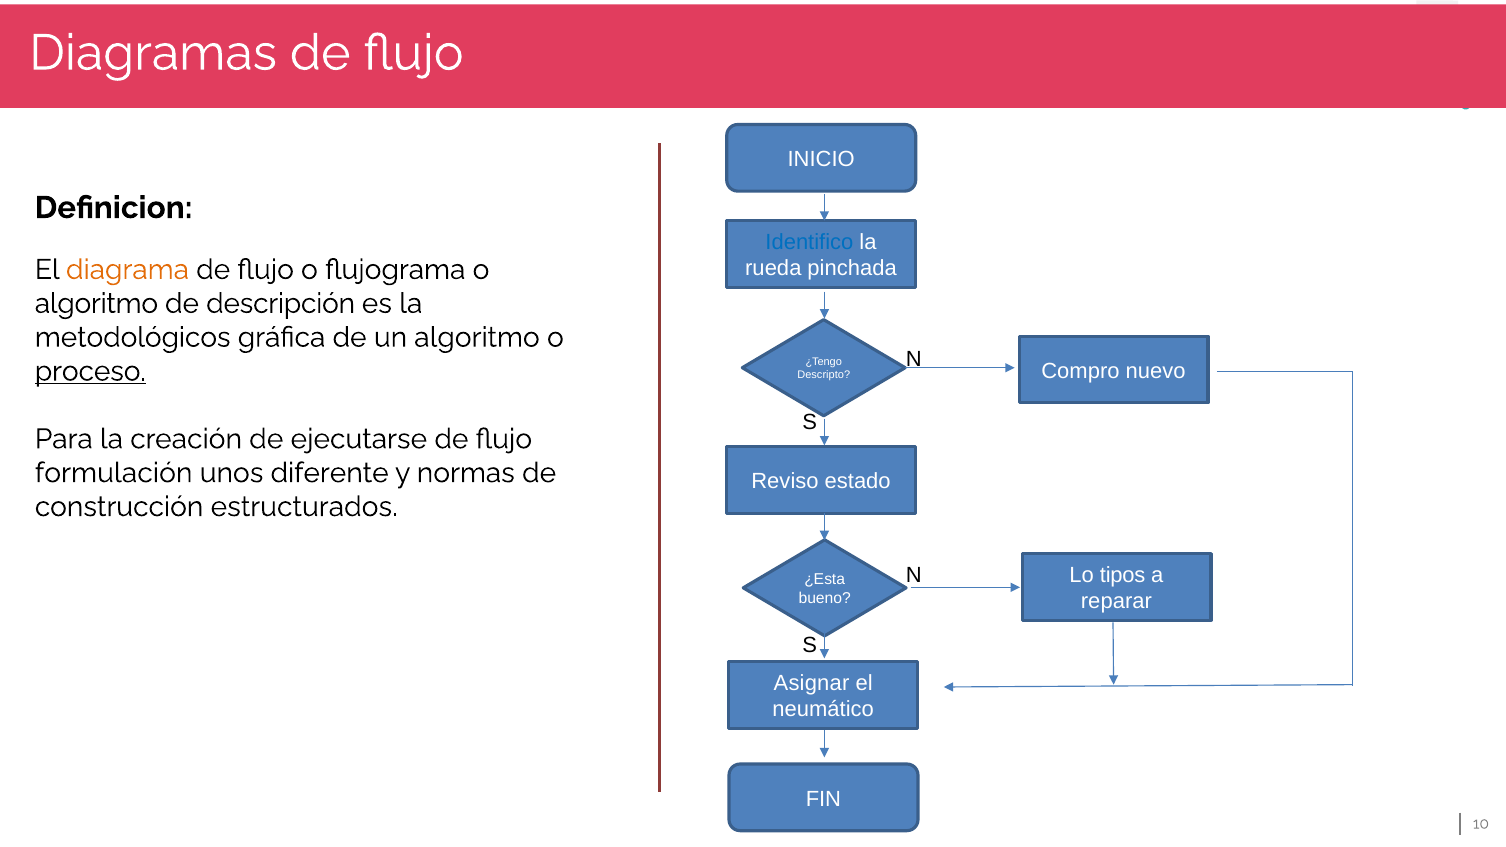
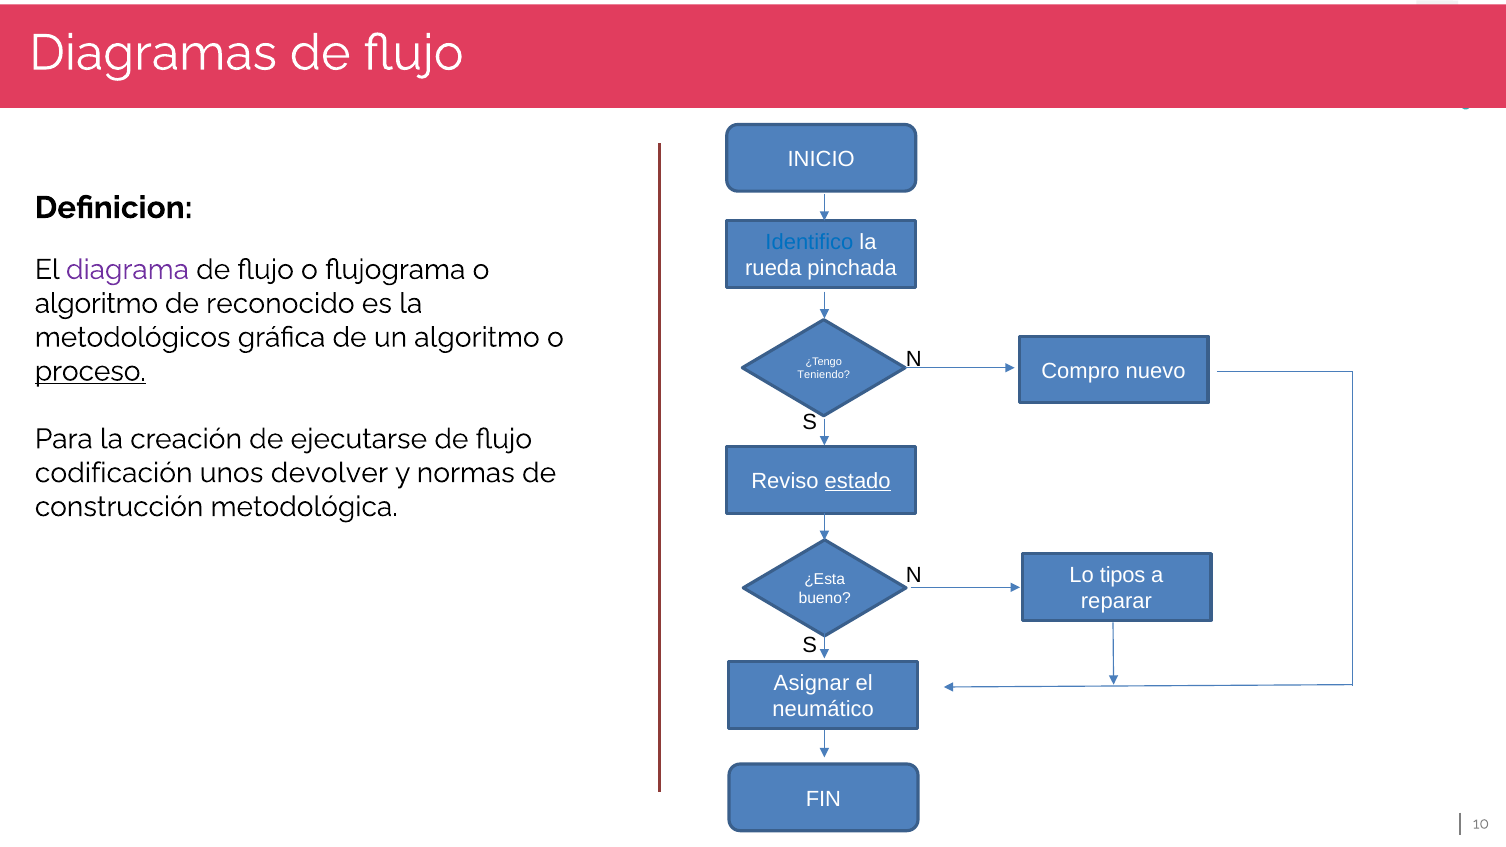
diagrama colour: orange -> purple
descripción: descripción -> reconocido
Descripto: Descripto -> Teniendo
formulación: formulación -> codificación
diferente: diferente -> devolver
estado underline: none -> present
estructurados: estructurados -> metodológica
